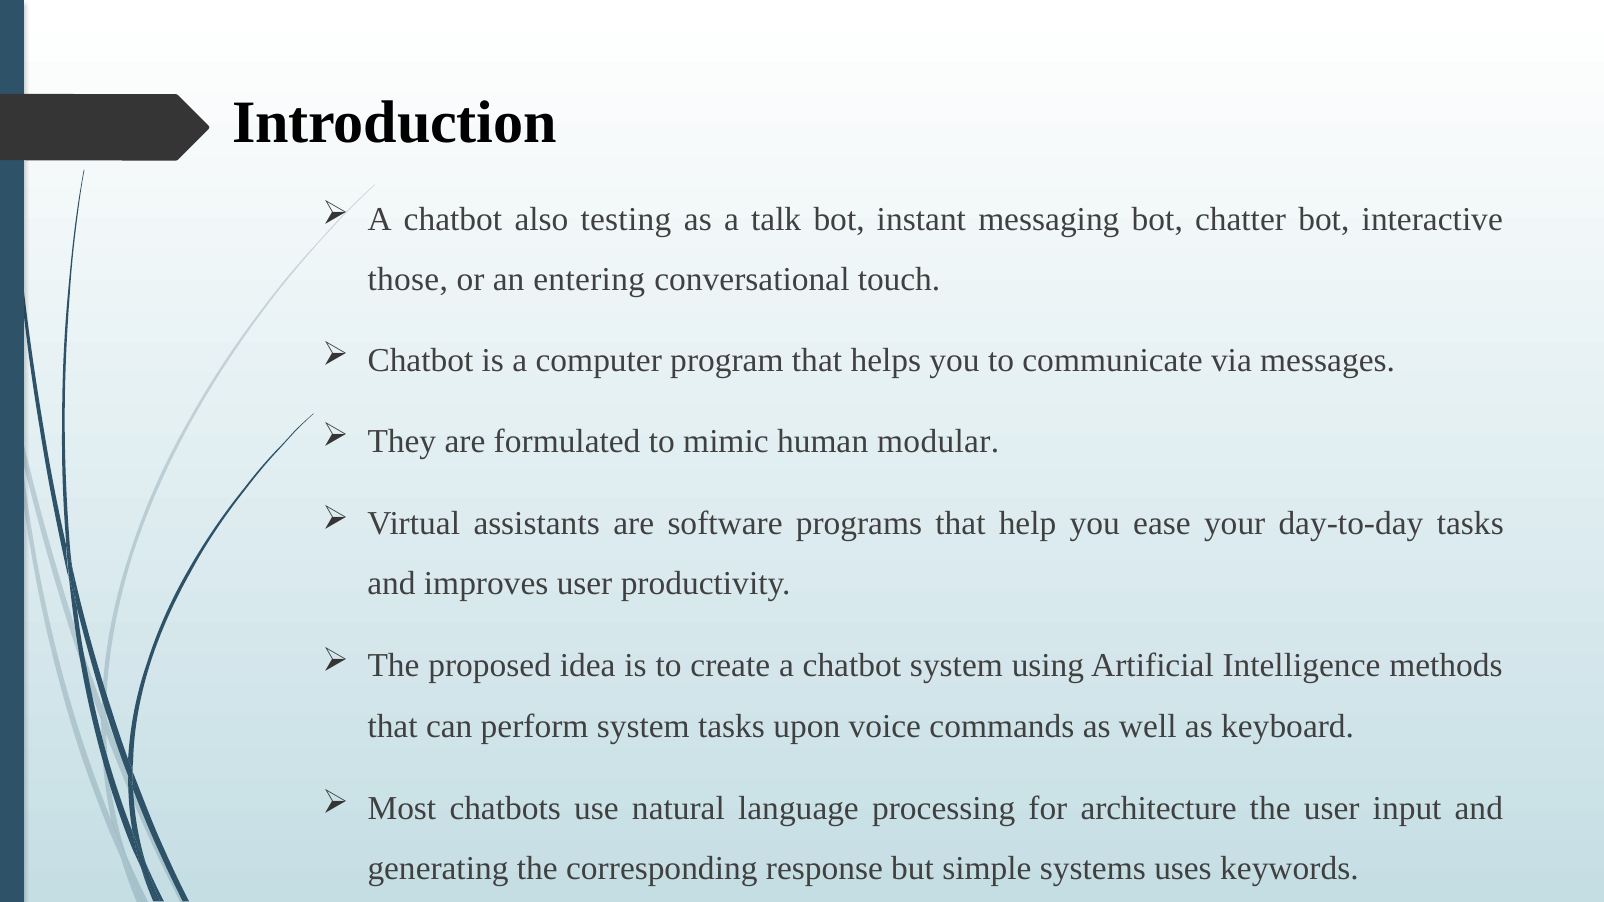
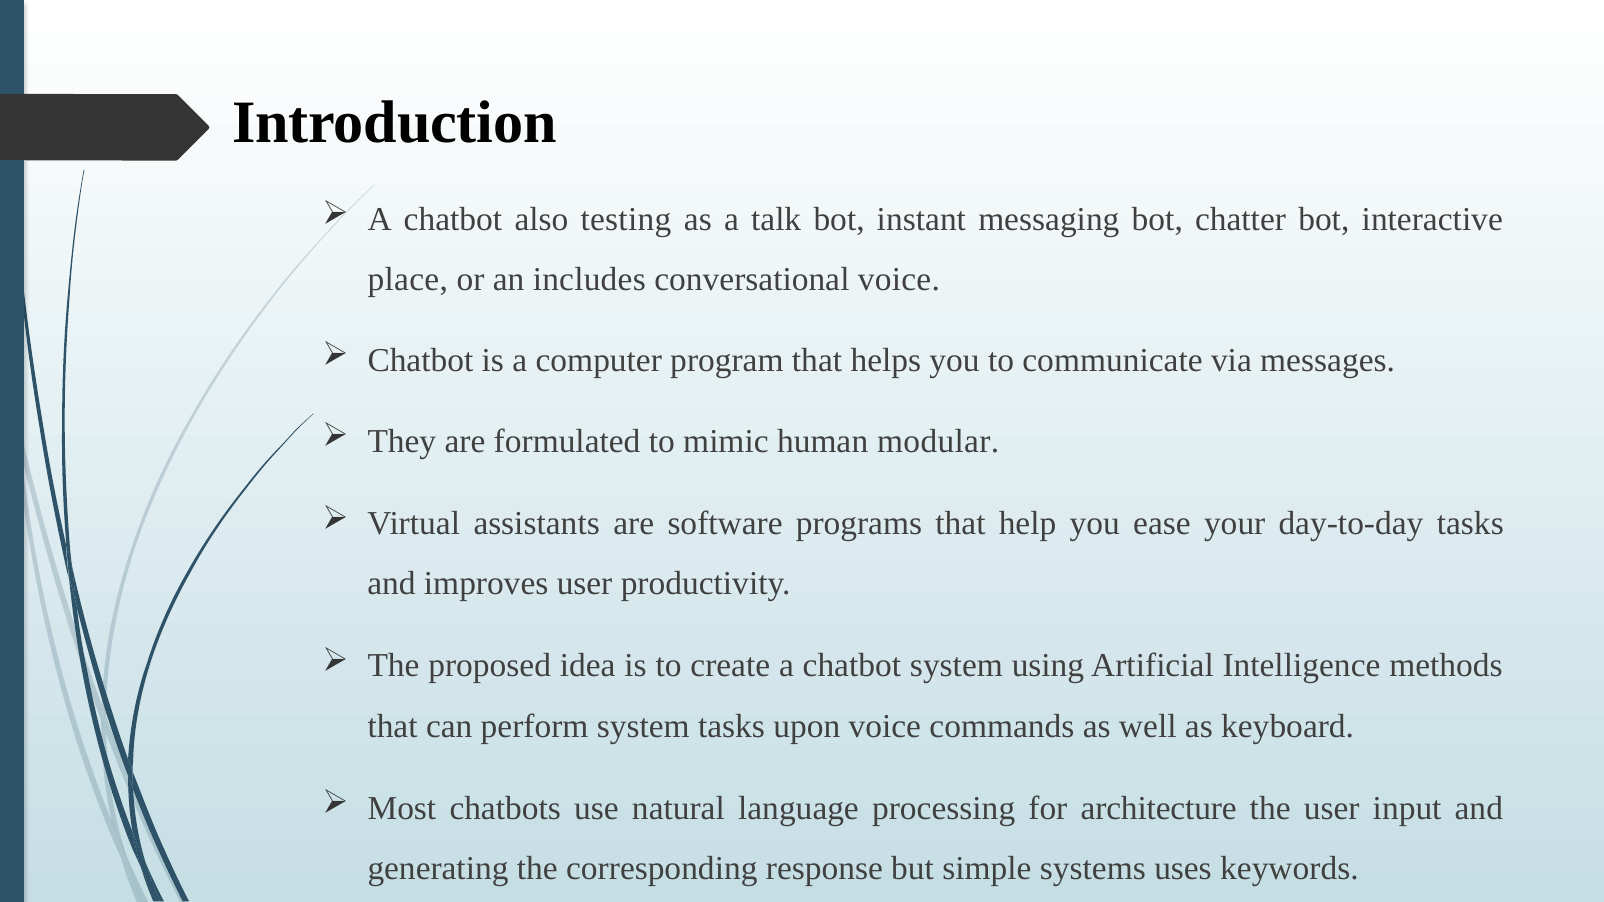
those: those -> place
entering: entering -> includes
conversational touch: touch -> voice
